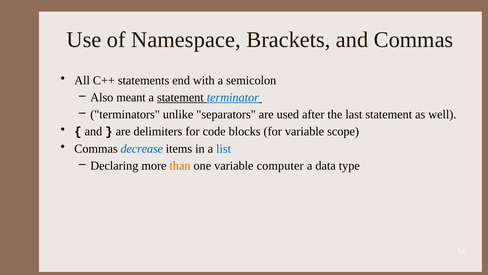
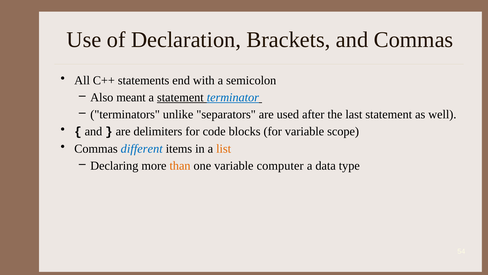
Namespace: Namespace -> Declaration
decrease: decrease -> different
list colour: blue -> orange
